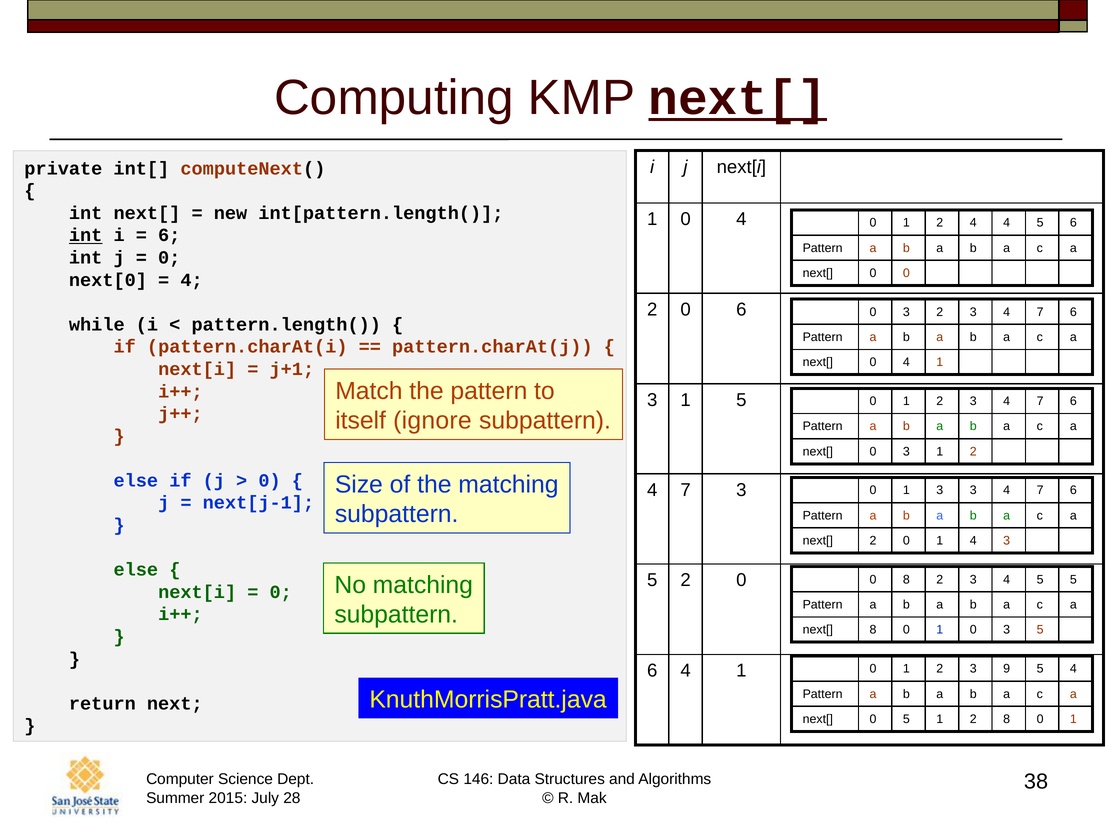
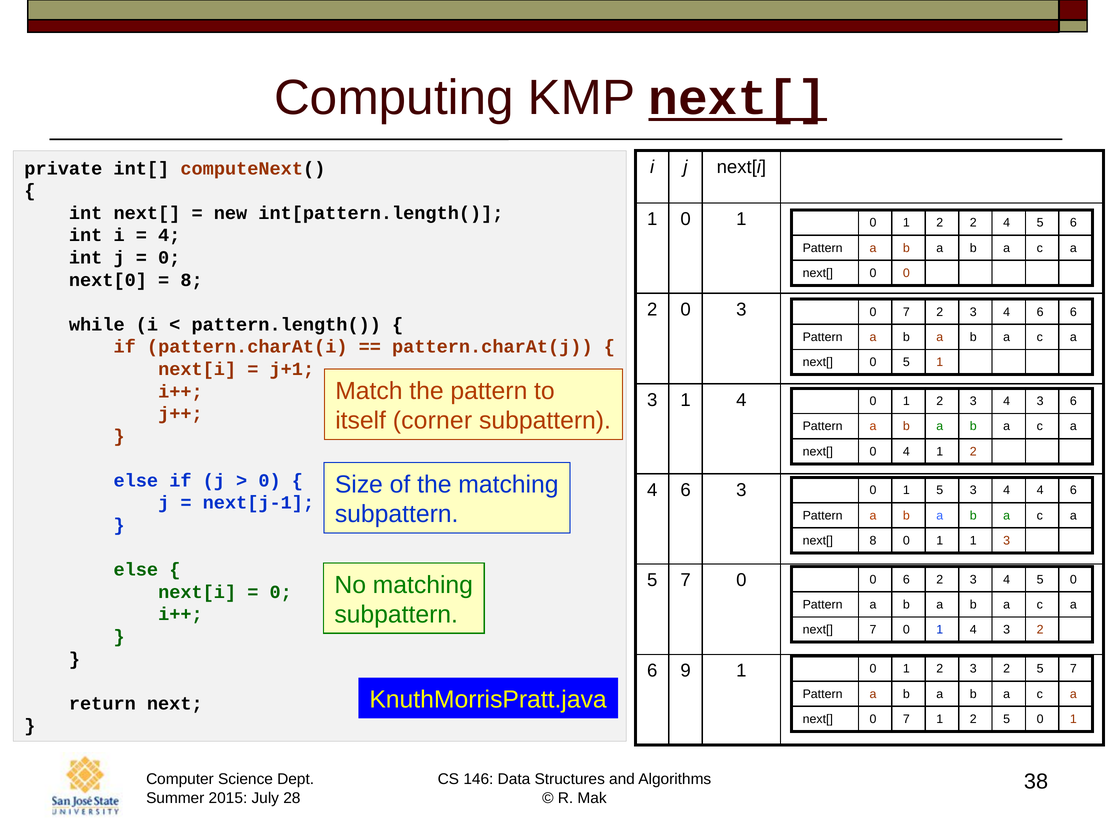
4 at (741, 219): 4 -> 1
2 4: 4 -> 2
int at (86, 235) underline: present -> none
6 at (169, 235): 6 -> 4
4 at (192, 280): 4 -> 8
6 at (741, 310): 6 -> 3
3 at (906, 312): 3 -> 7
7 at (1040, 312): 7 -> 6
next[ 0 4: 4 -> 5
3 1 5: 5 -> 4
7 at (1040, 401): 7 -> 3
ignore: ignore -> corner
next[ 0 3: 3 -> 4
7 at (686, 490): 7 -> 6
1 3: 3 -> 5
7 at (1040, 491): 7 -> 4
next[ 2: 2 -> 8
1 4: 4 -> 1
2 at (686, 580): 2 -> 7
8 at (906, 580): 8 -> 6
4 5 5: 5 -> 0
next[ 8: 8 -> 7
0 1 0: 0 -> 4
5 at (1040, 630): 5 -> 2
6 4: 4 -> 9
2 3 9: 9 -> 2
4 at (1073, 669): 4 -> 7
next[ 0 5: 5 -> 7
1 2 8: 8 -> 5
